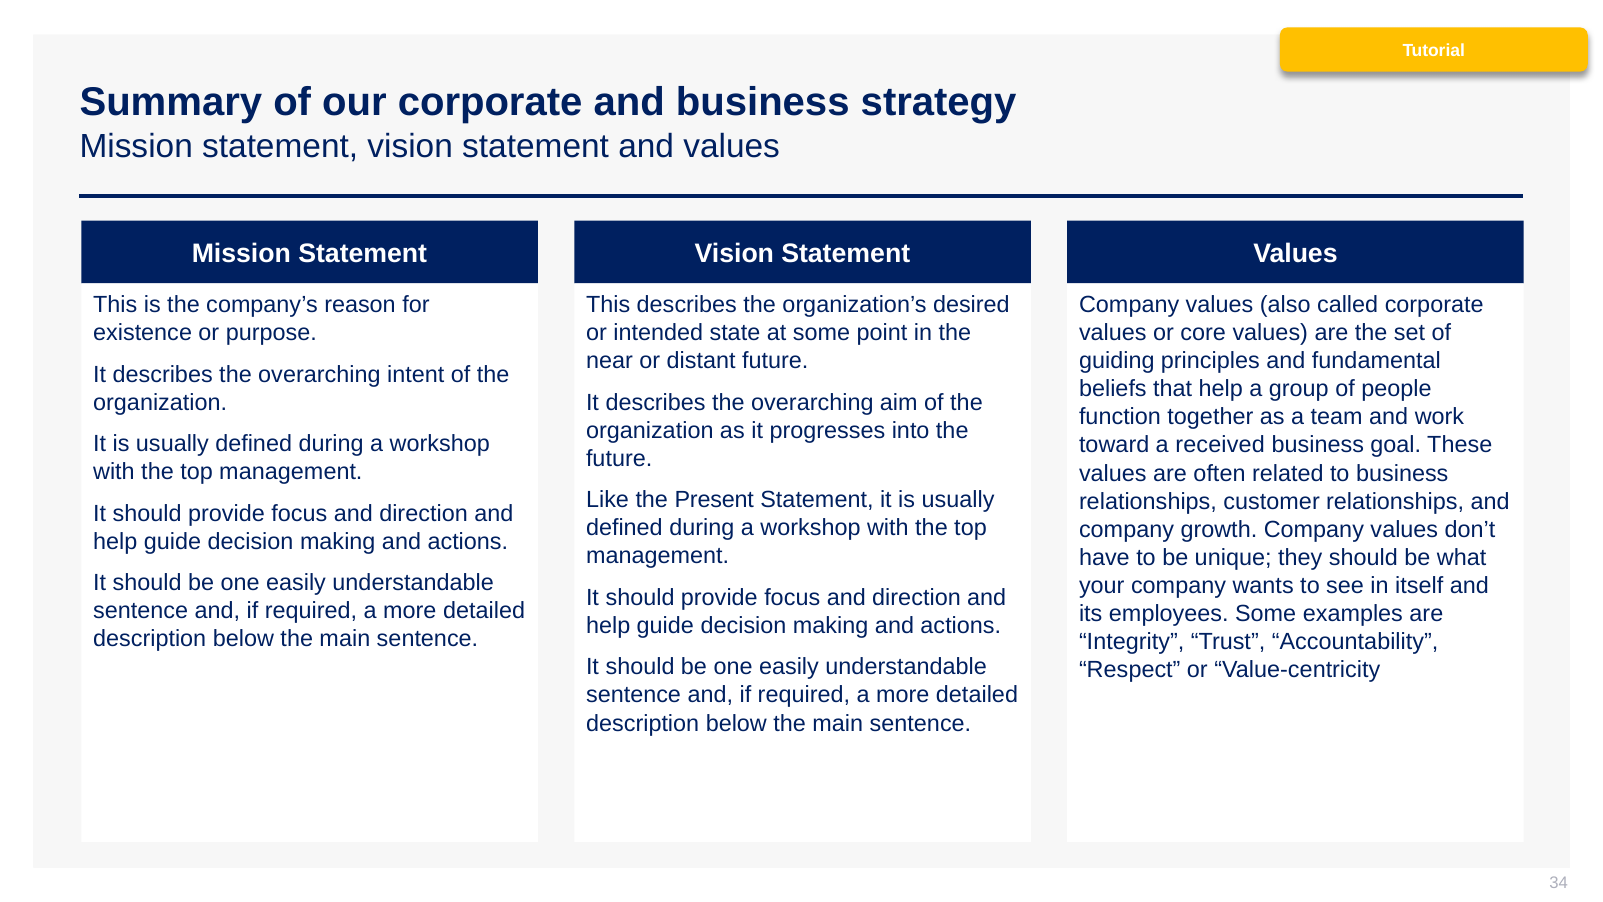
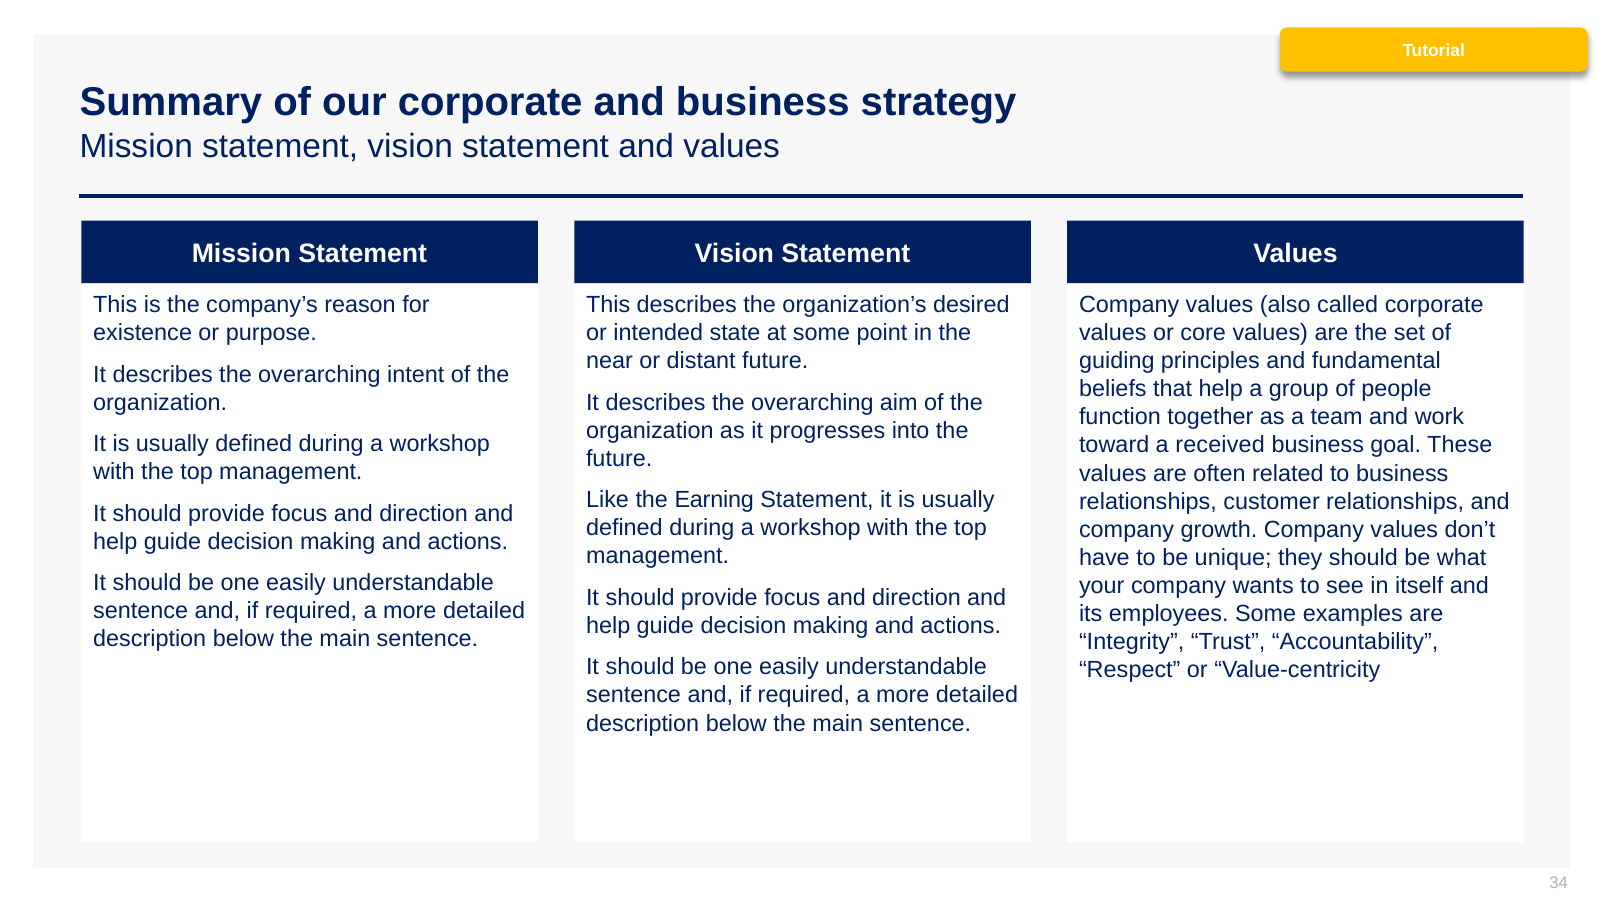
Present: Present -> Earning
